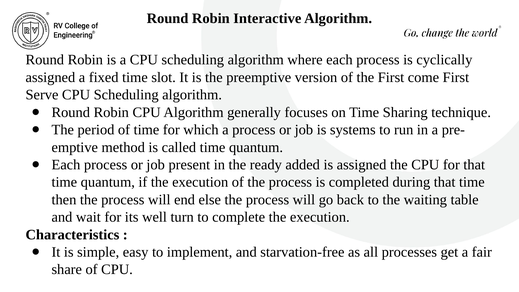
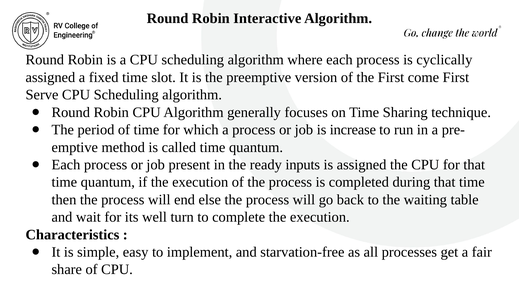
systems: systems -> increase
added: added -> inputs
